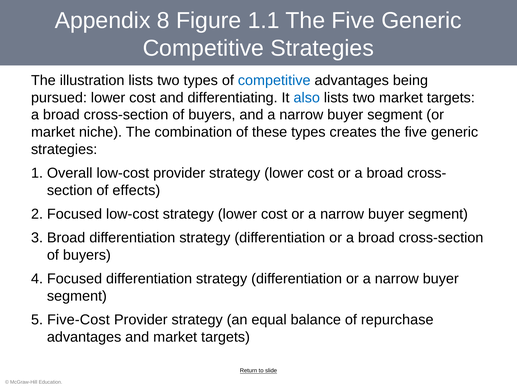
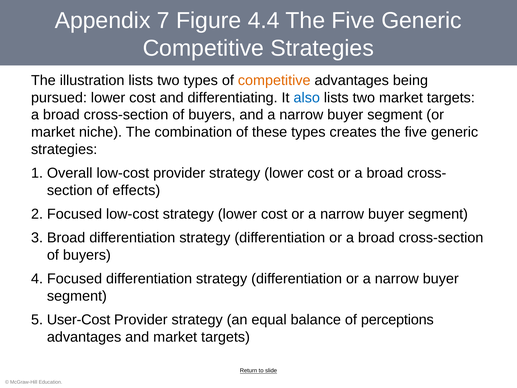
8: 8 -> 7
1.1: 1.1 -> 4.4
competitive at (274, 80) colour: blue -> orange
Five-Cost: Five-Cost -> User-Cost
repurchase: repurchase -> perceptions
